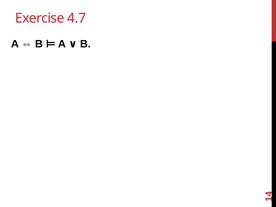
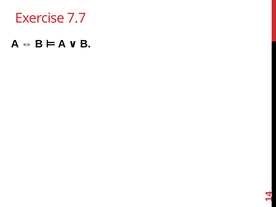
4.7: 4.7 -> 7.7
